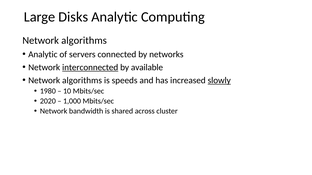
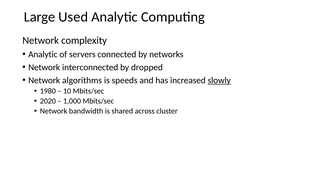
Disks: Disks -> Used
algorithms at (84, 41): algorithms -> complexity
interconnected underline: present -> none
available: available -> dropped
